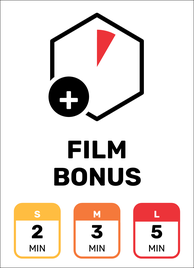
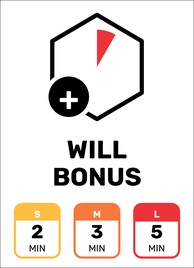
FILM: FILM -> WILL
